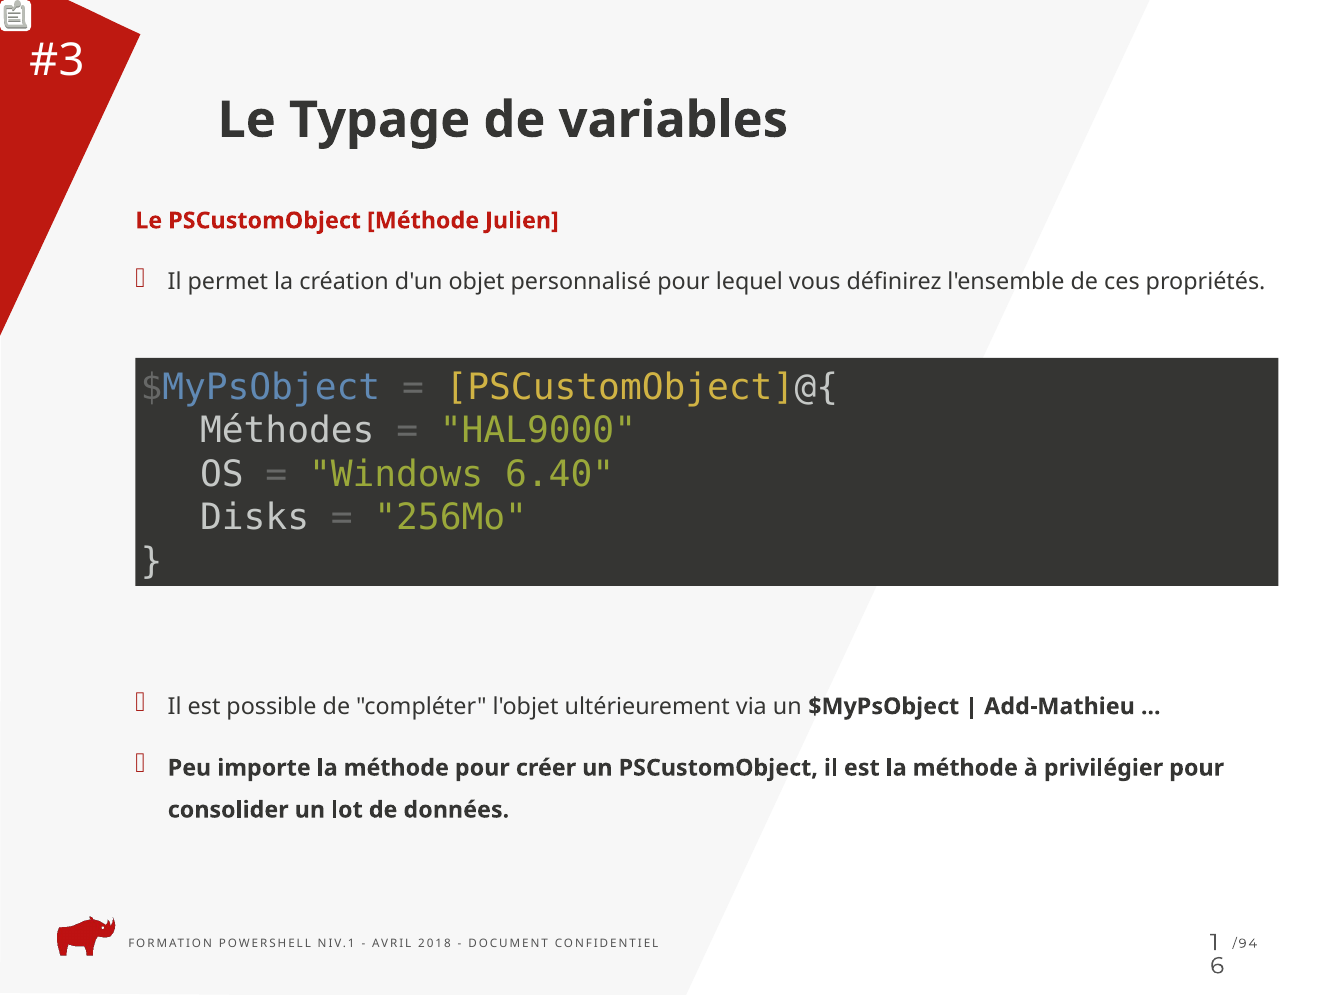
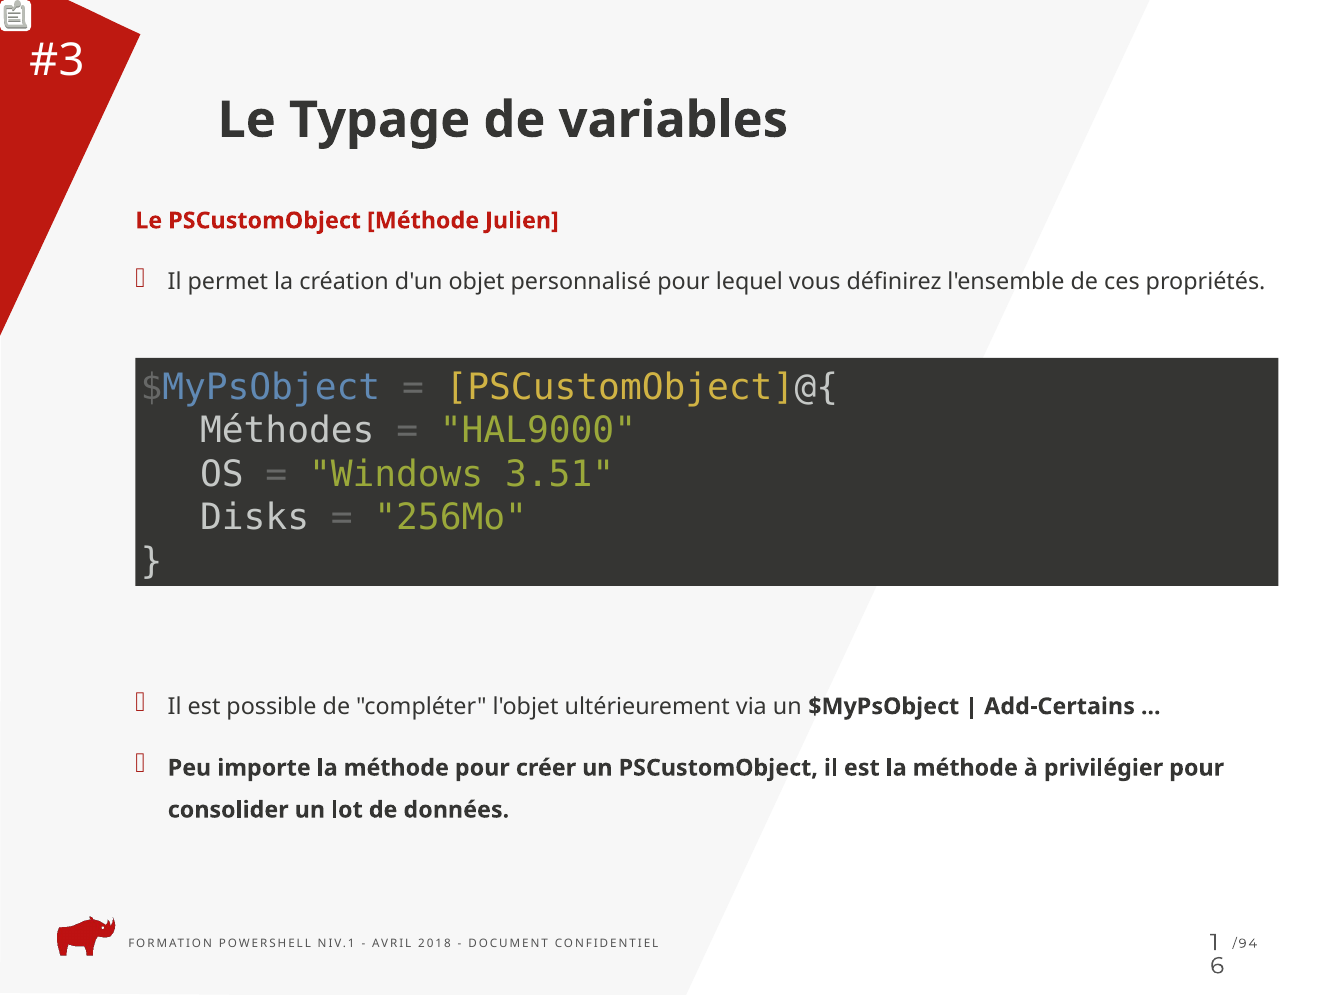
6.40: 6.40 -> 3.51
Add-Mathieu: Add-Mathieu -> Add-Certains
